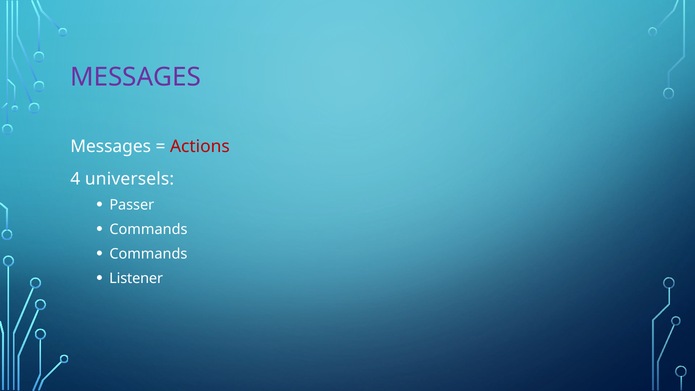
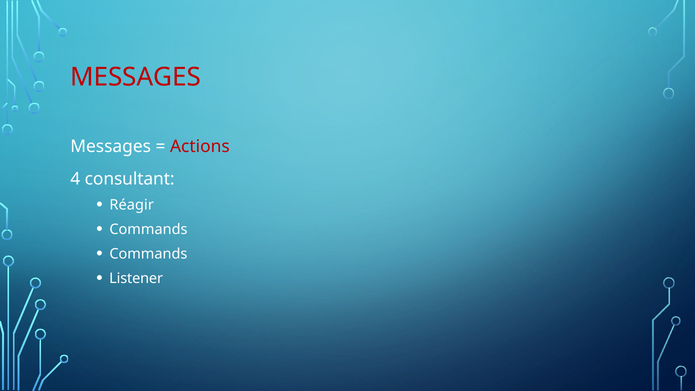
MESSAGES at (136, 77) colour: purple -> red
universels: universels -> consultant
Passer: Passer -> Réagir
